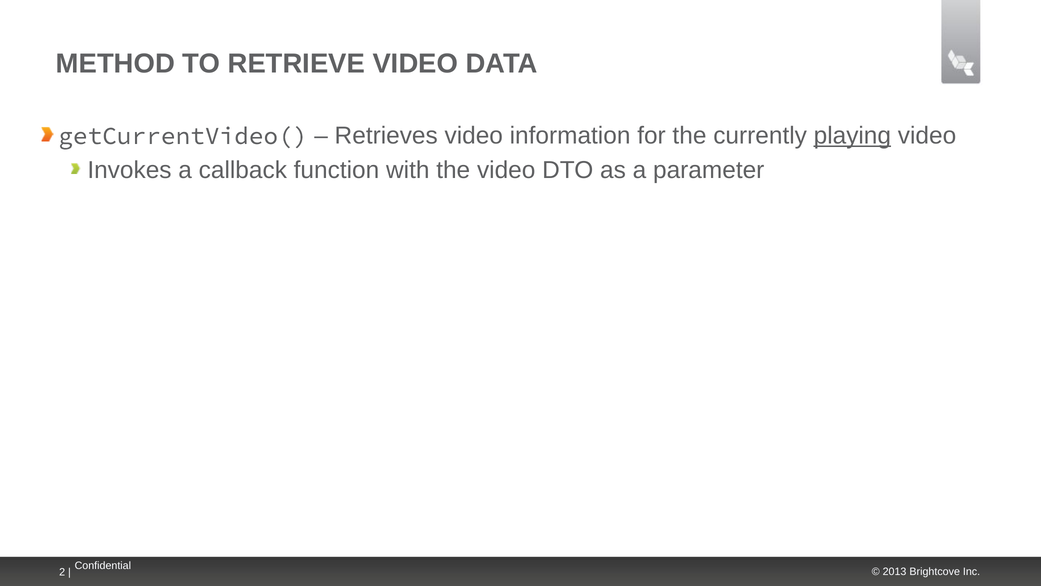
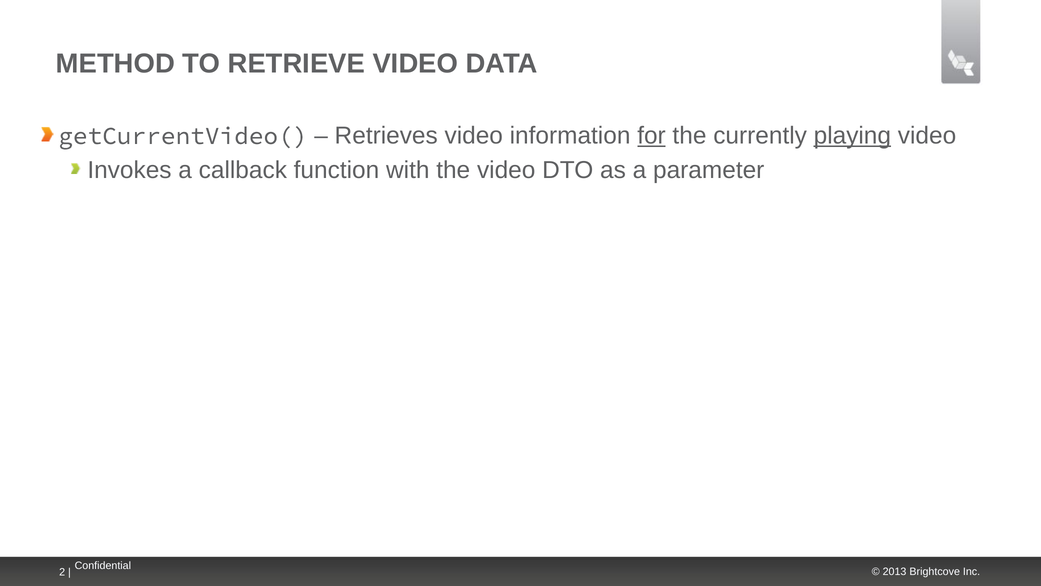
for underline: none -> present
